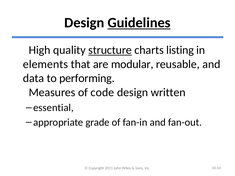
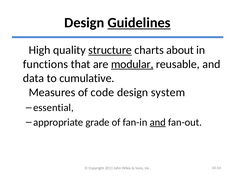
listing: listing -> about
elements: elements -> functions
modular underline: none -> present
performing: performing -> cumulative
written: written -> system
and at (158, 122) underline: none -> present
